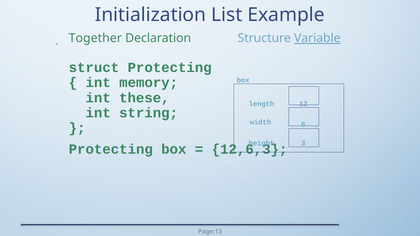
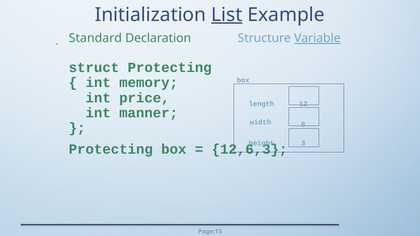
List underline: none -> present
Together: Together -> Standard
these: these -> price
string: string -> manner
